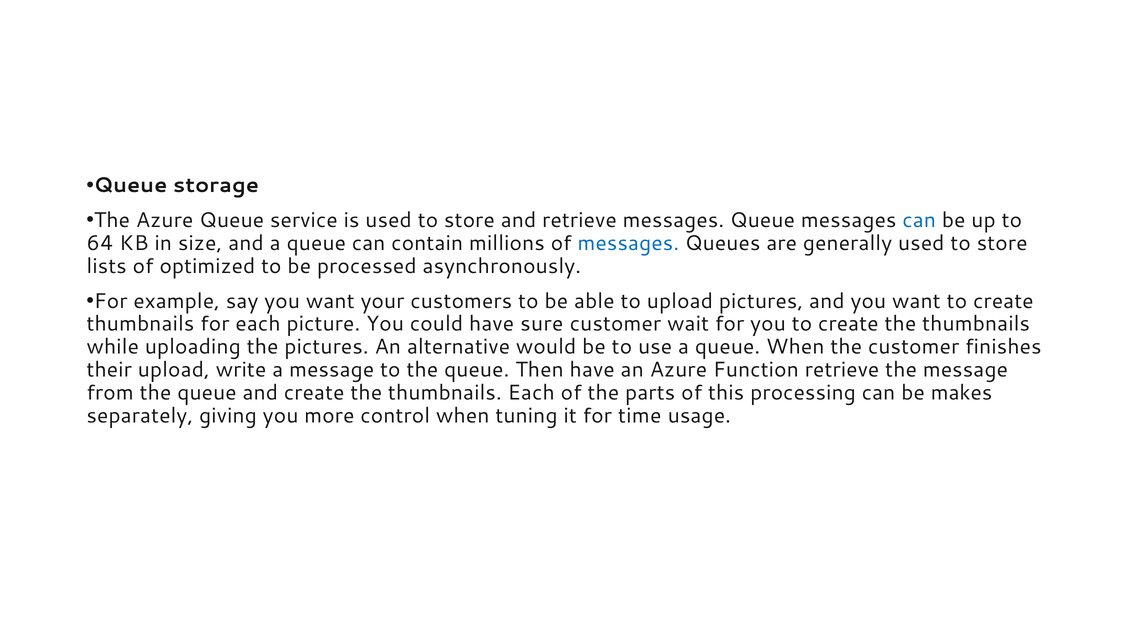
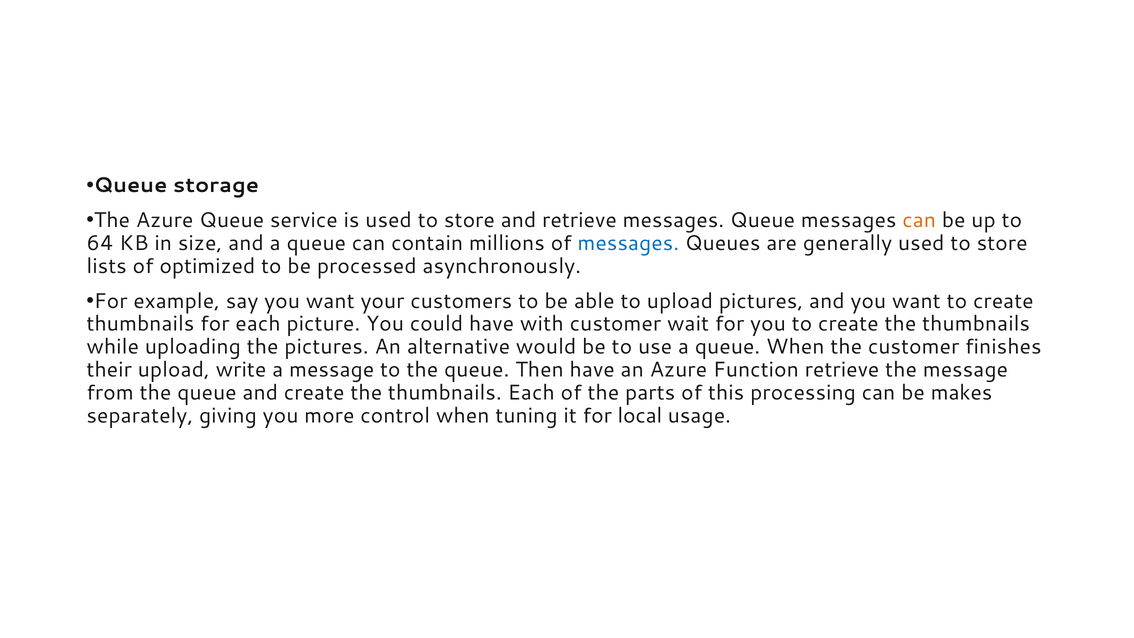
can at (919, 220) colour: blue -> orange
sure: sure -> with
time: time -> local
